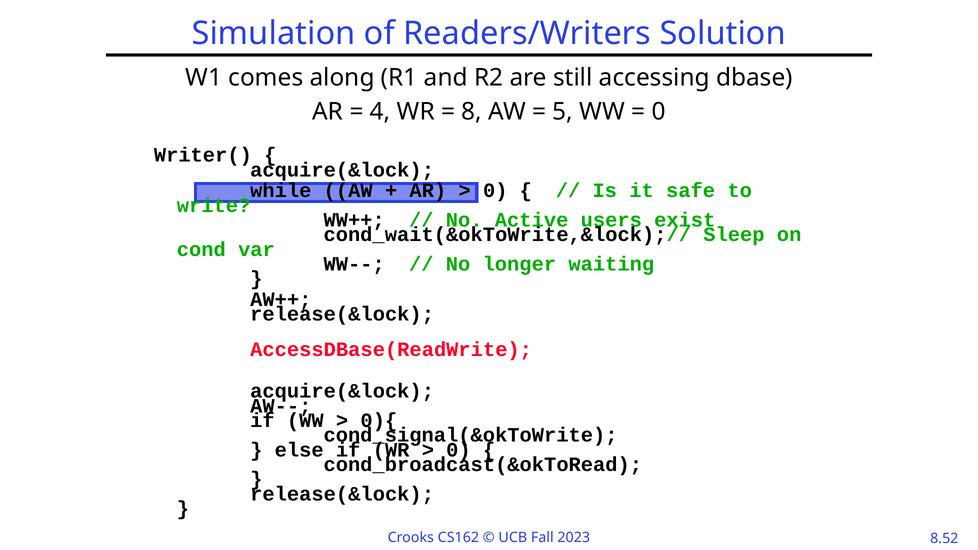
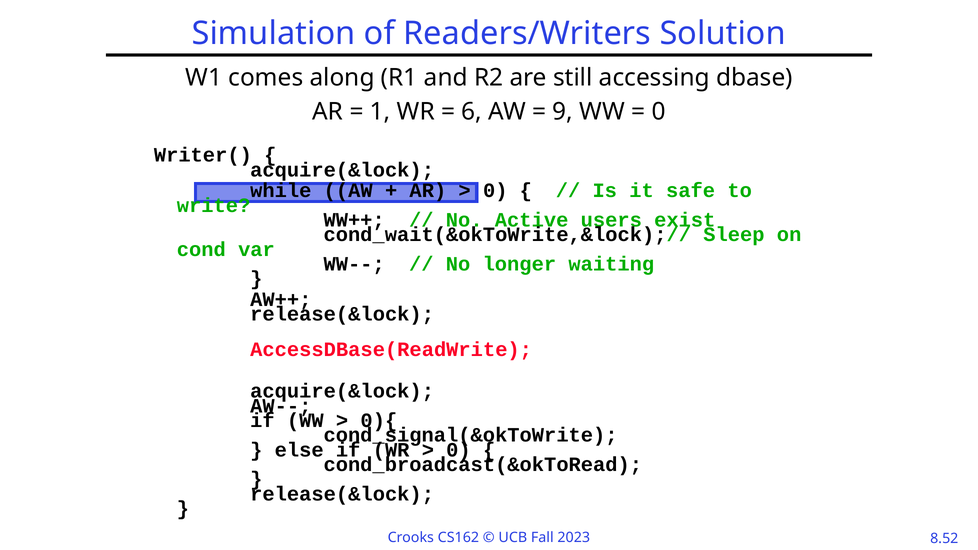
4: 4 -> 1
8: 8 -> 6
5: 5 -> 9
